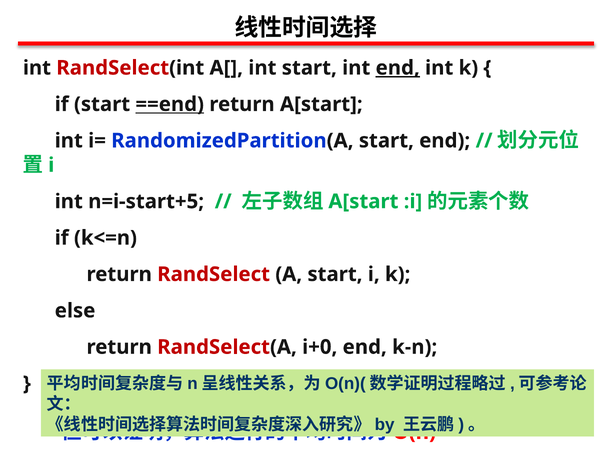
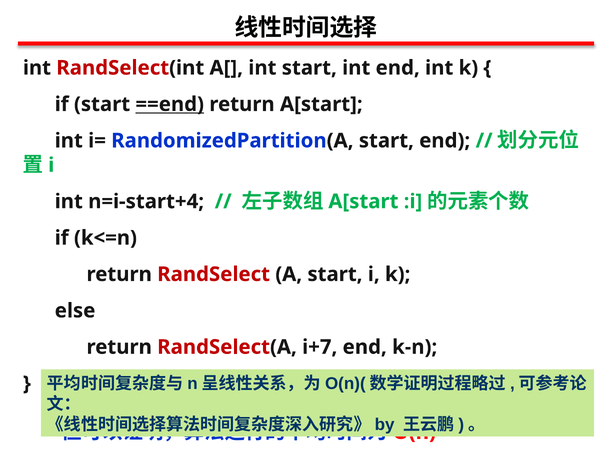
end at (398, 68) underline: present -> none
n=i-start+5: n=i-start+5 -> n=i-start+4
i+0: i+0 -> i+7
